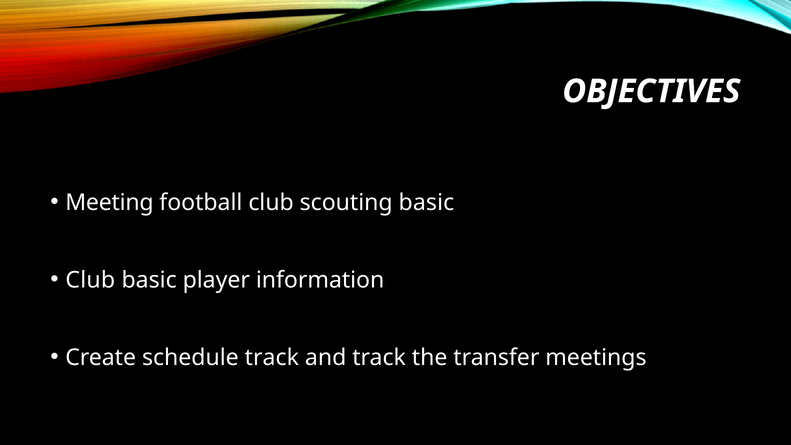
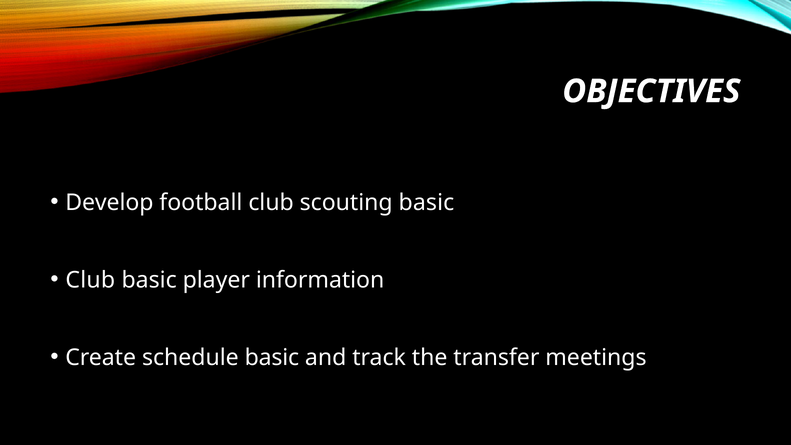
Meeting: Meeting -> Develop
schedule track: track -> basic
